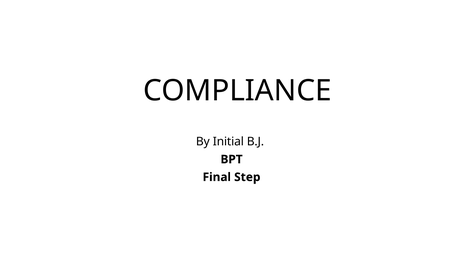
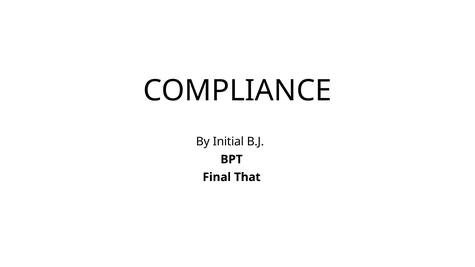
Step: Step -> That
